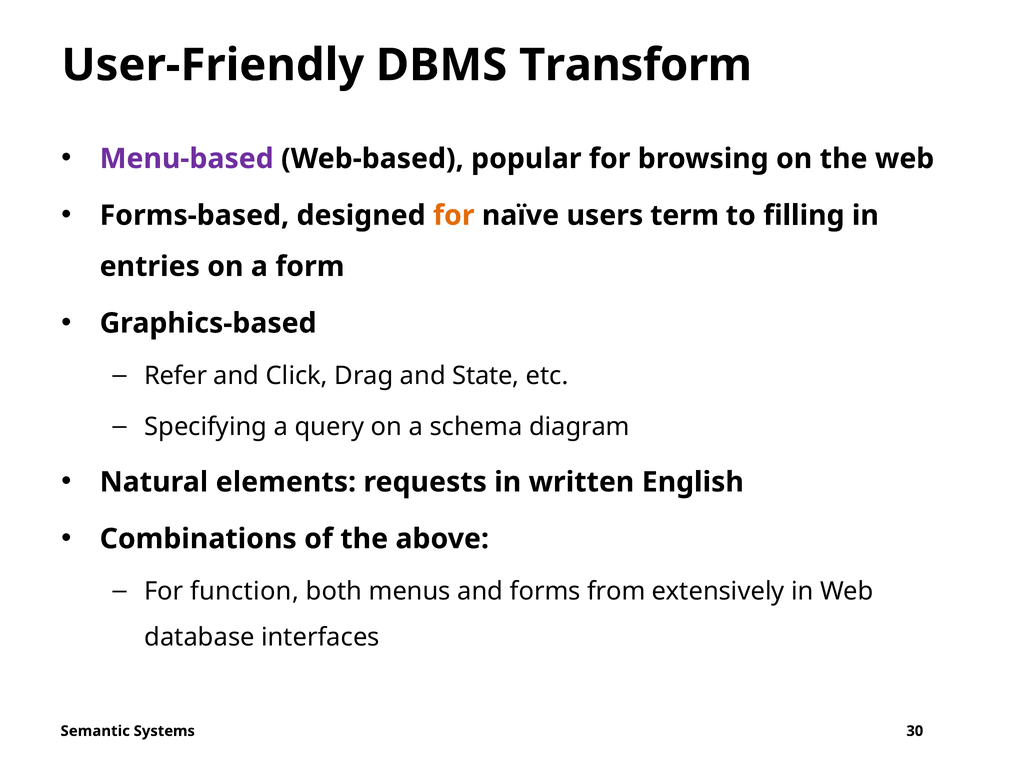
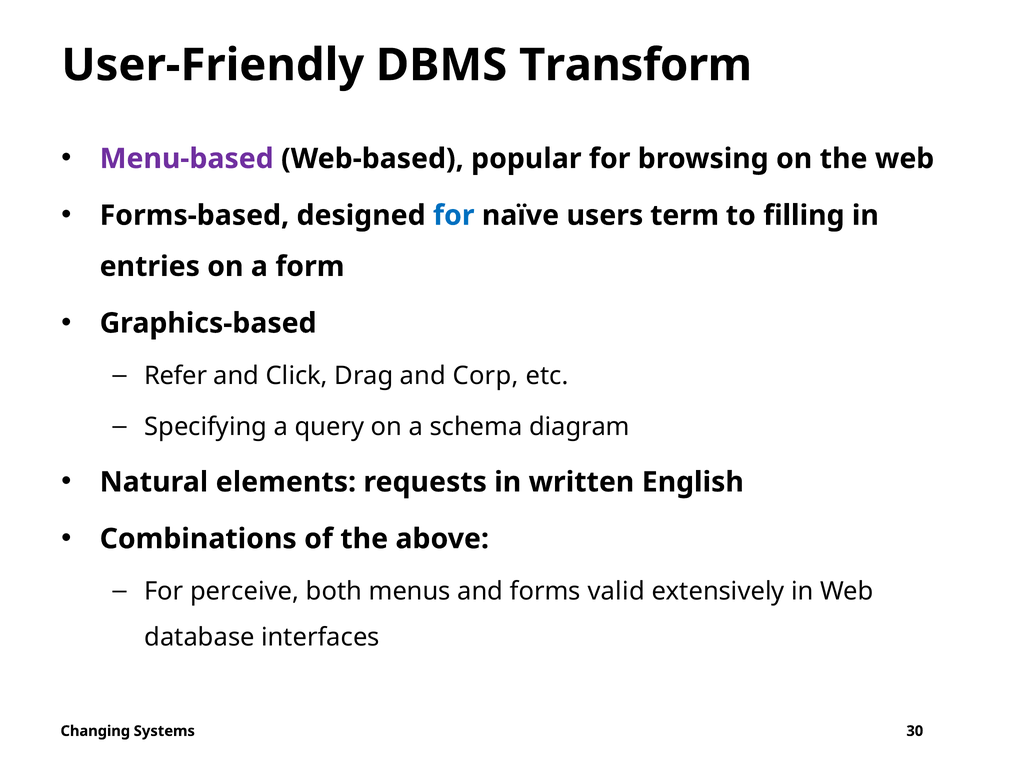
for at (454, 216) colour: orange -> blue
State: State -> Corp
function: function -> perceive
from: from -> valid
Semantic: Semantic -> Changing
